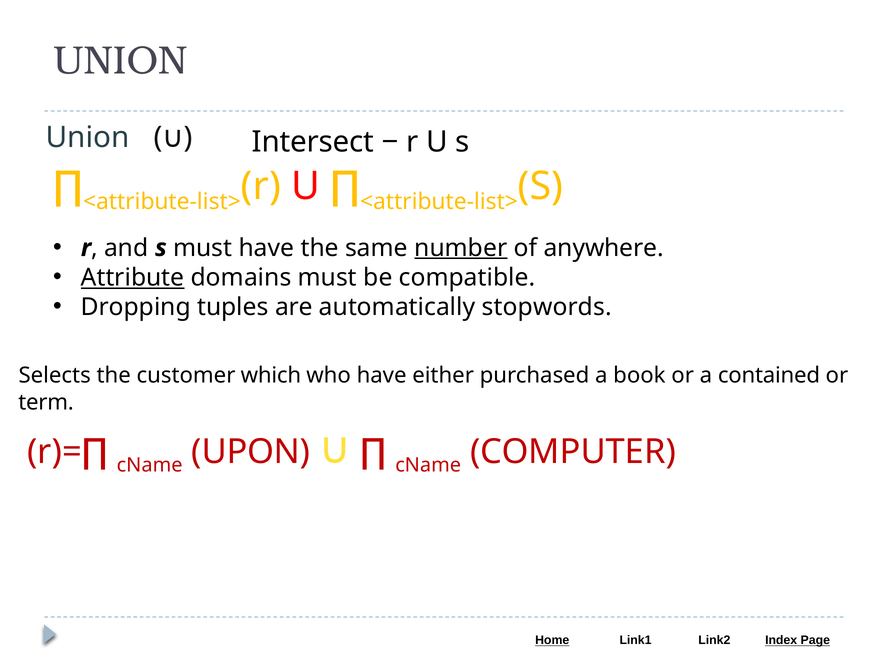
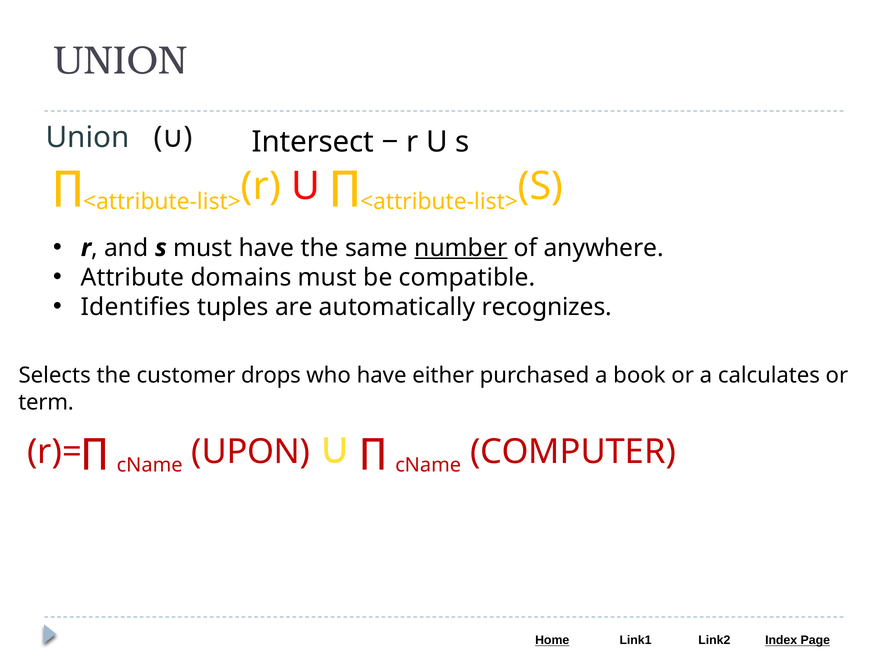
Attribute underline: present -> none
Dropping: Dropping -> Identifies
stopwords: stopwords -> recognizes
which: which -> drops
contained: contained -> calculates
